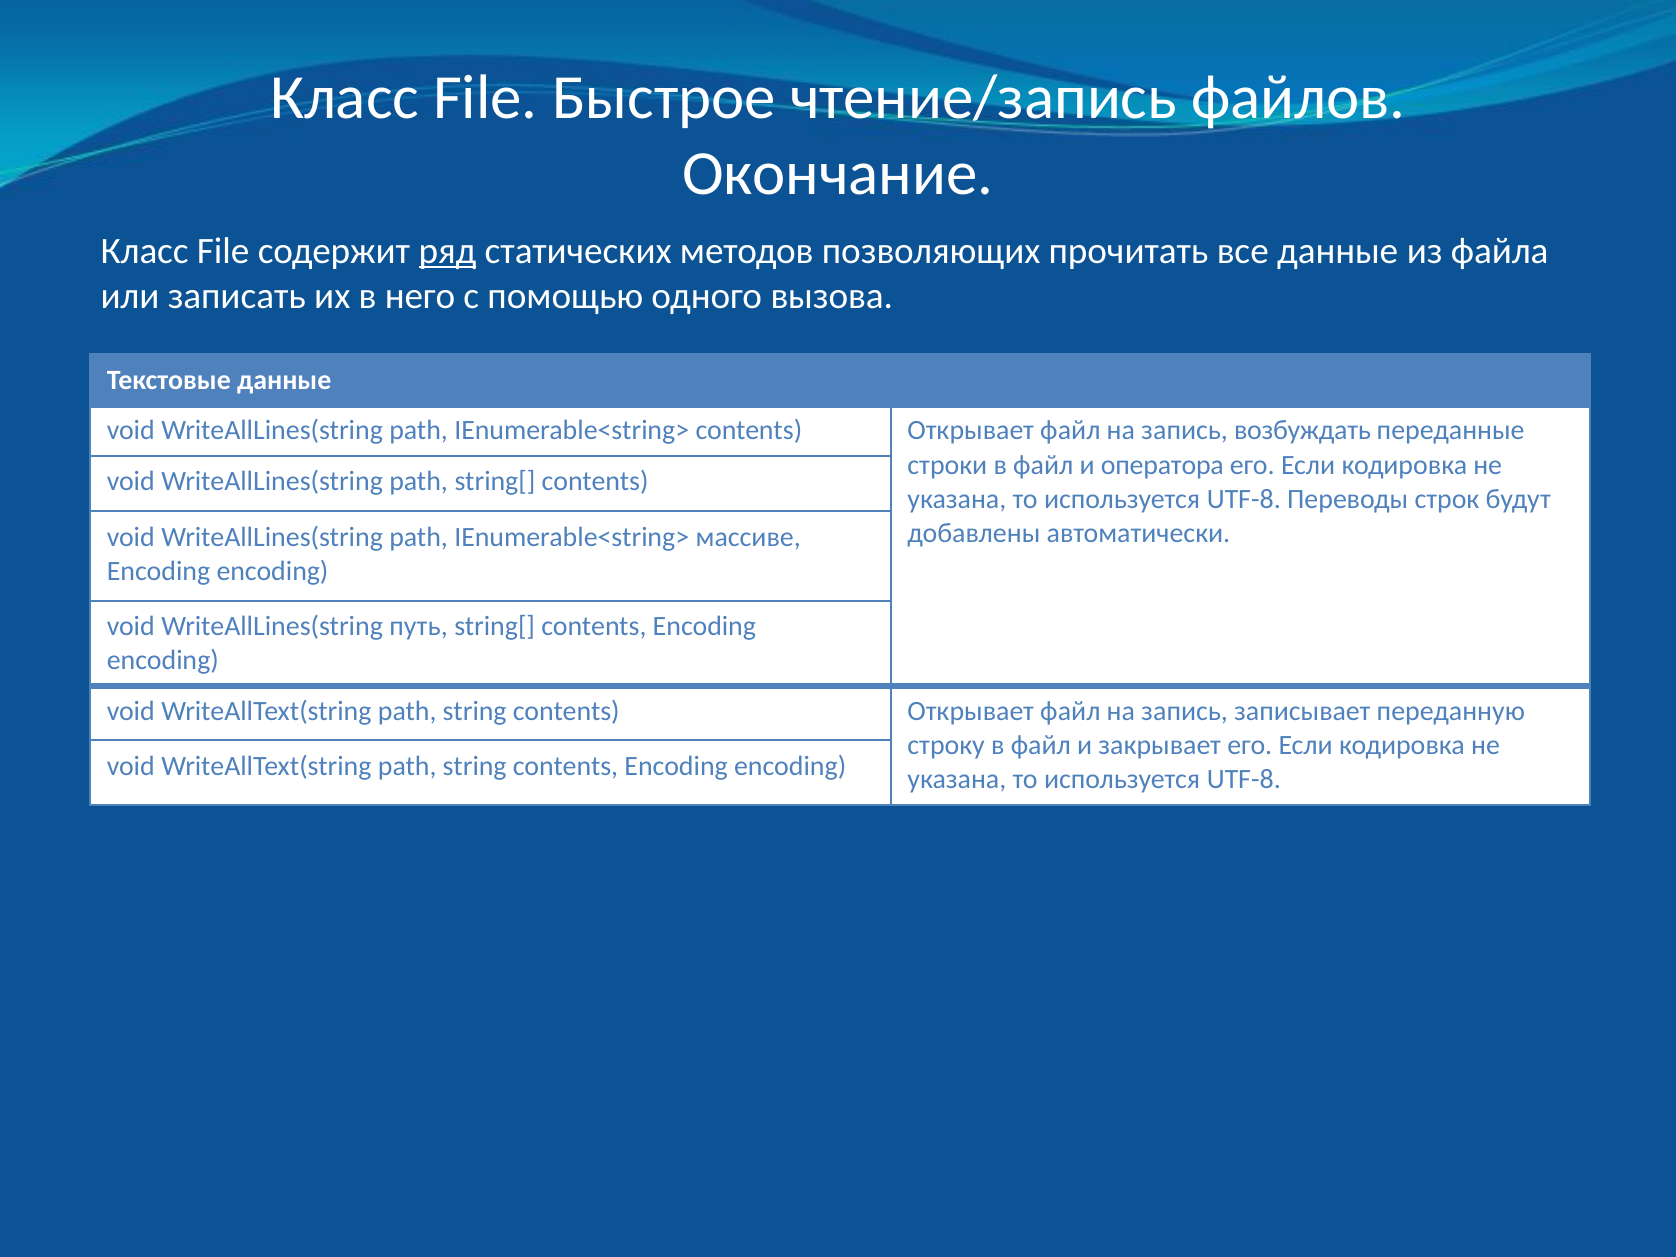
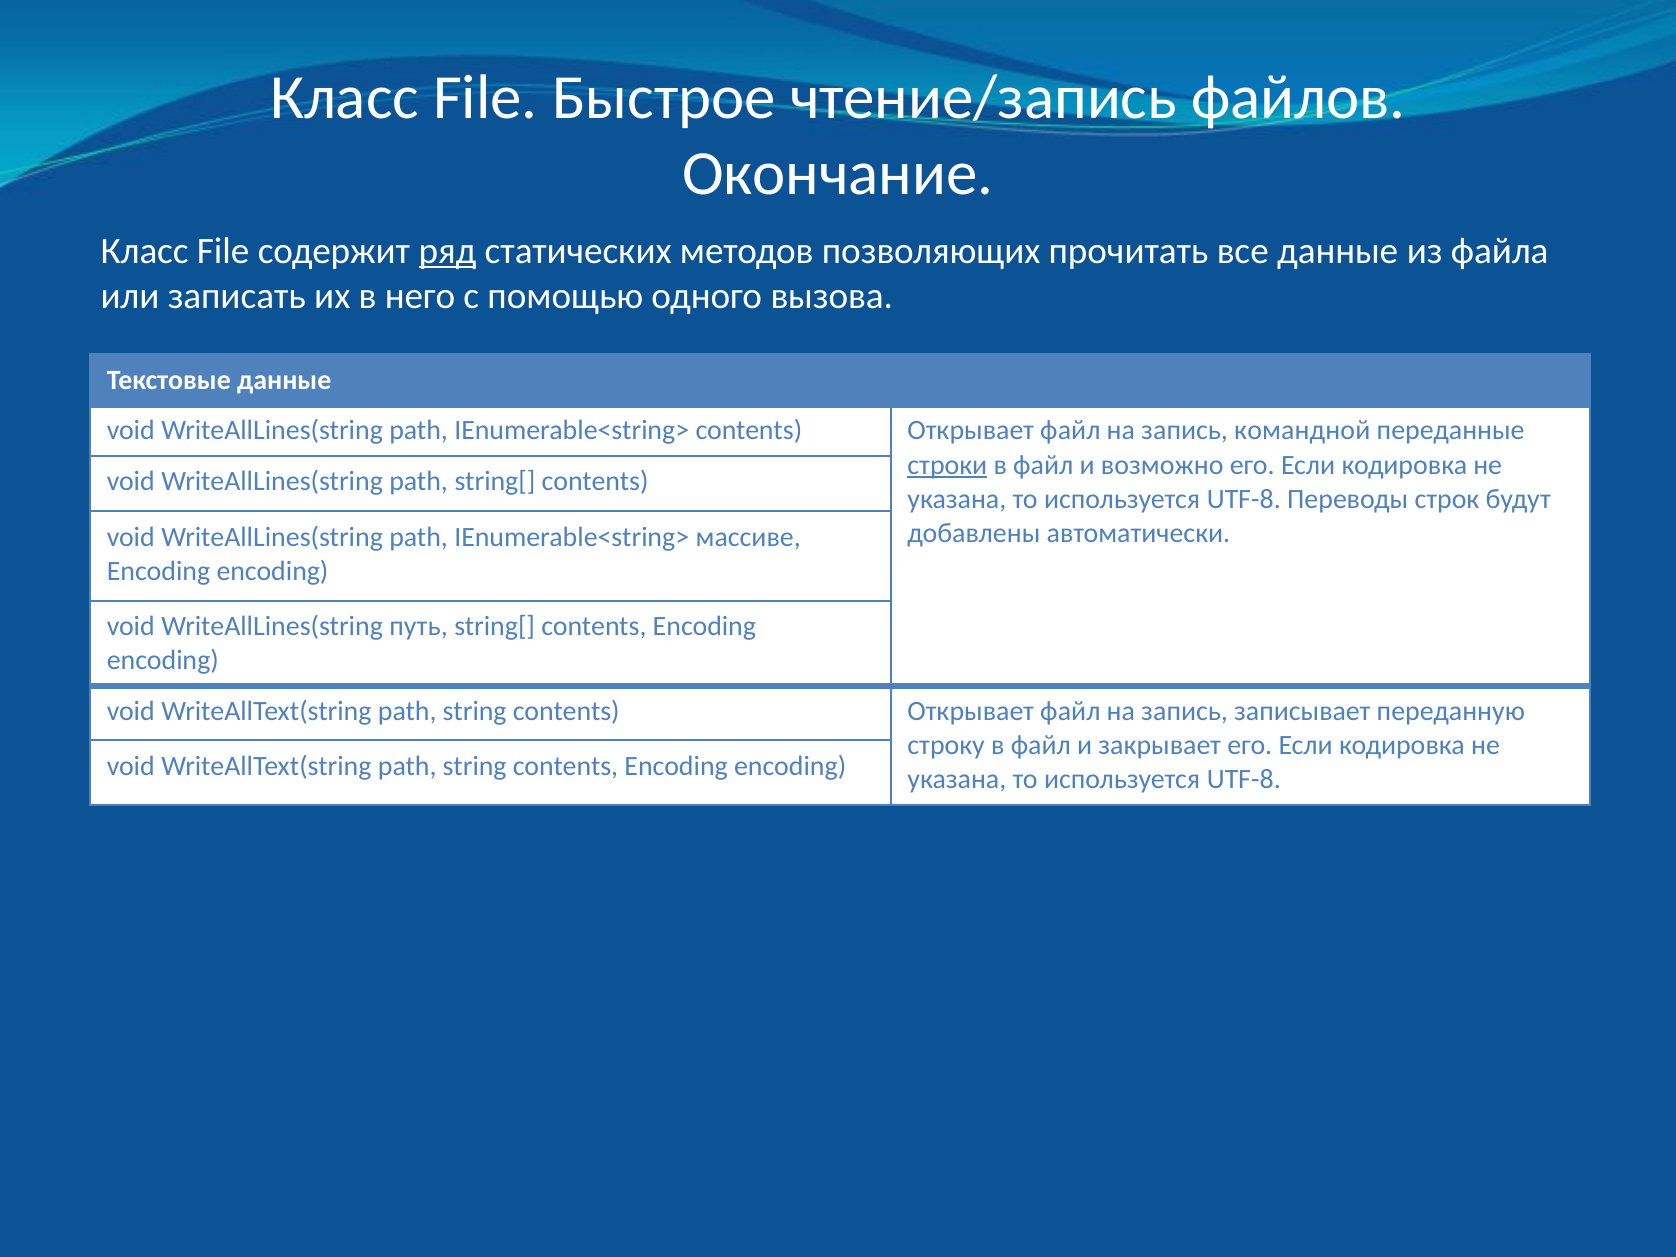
возбуждать: возбуждать -> командной
строки underline: none -> present
оператора: оператора -> возможно
